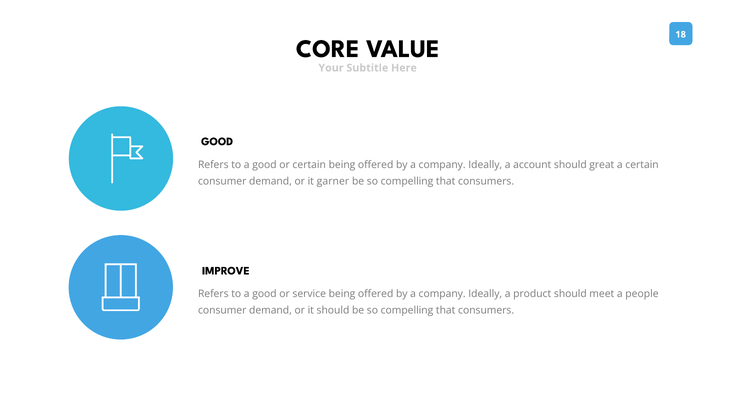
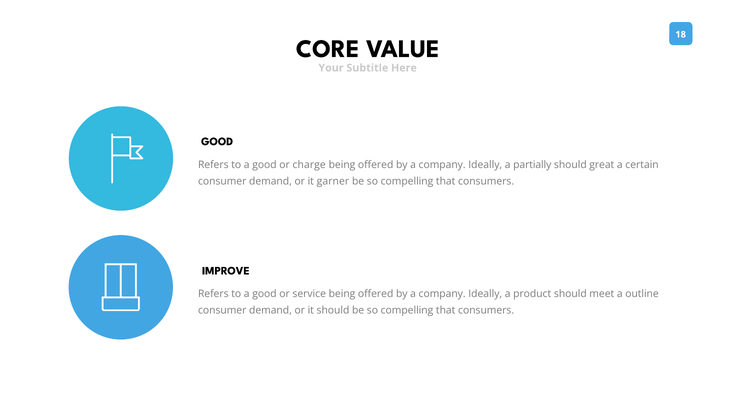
or certain: certain -> charge
account: account -> partially
people: people -> outline
